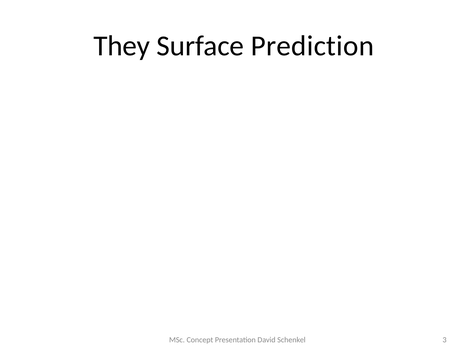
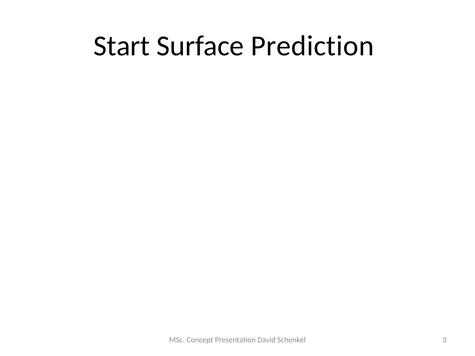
They: They -> Start
